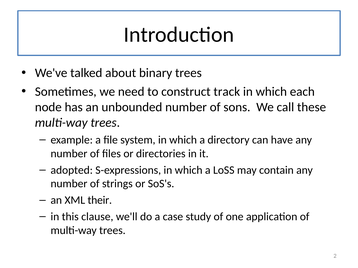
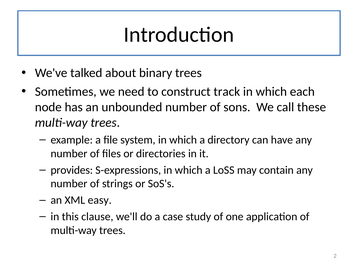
adopted: adopted -> provides
their: their -> easy
